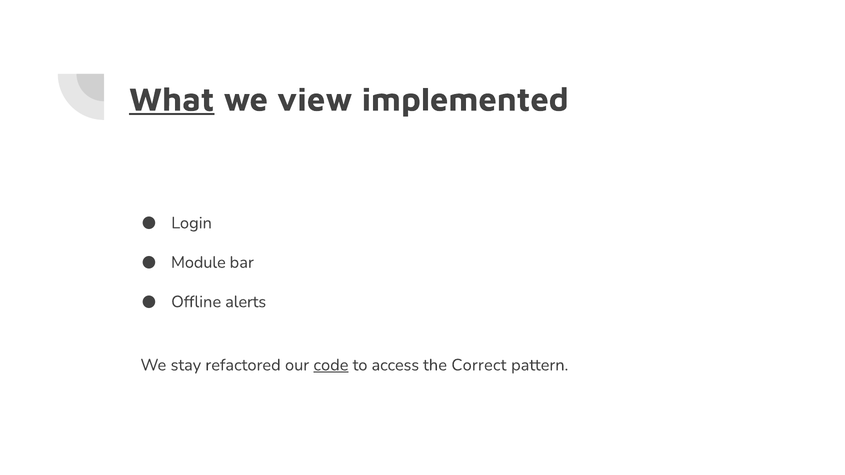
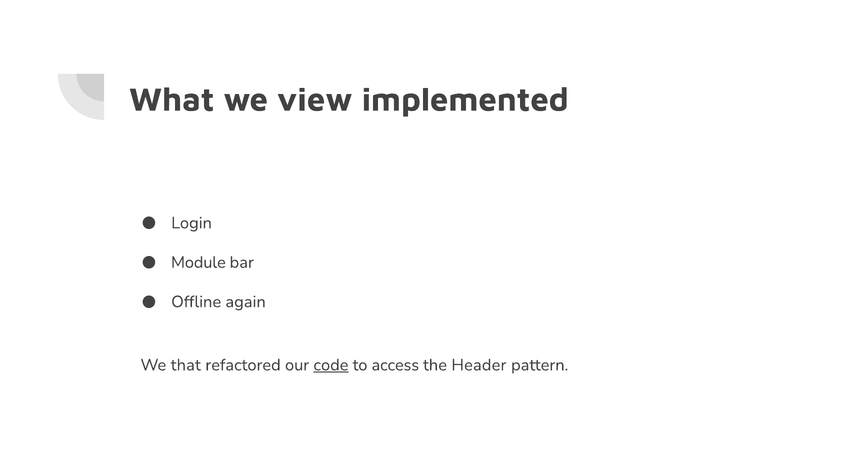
What underline: present -> none
alerts: alerts -> again
stay: stay -> that
Correct: Correct -> Header
